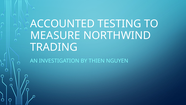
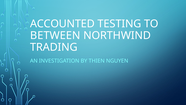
MEASURE: MEASURE -> BETWEEN
